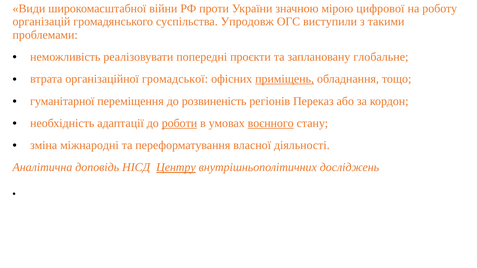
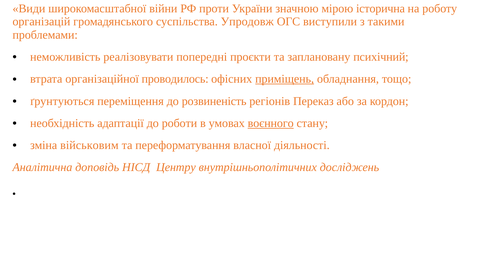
цифрової: цифрової -> історична
глобальне: глобальне -> психічний
громадської: громадської -> проводилось
гуманітарної: гуманітарної -> ґрунтуються
роботи underline: present -> none
міжнародні: міжнародні -> військовим
Центру underline: present -> none
